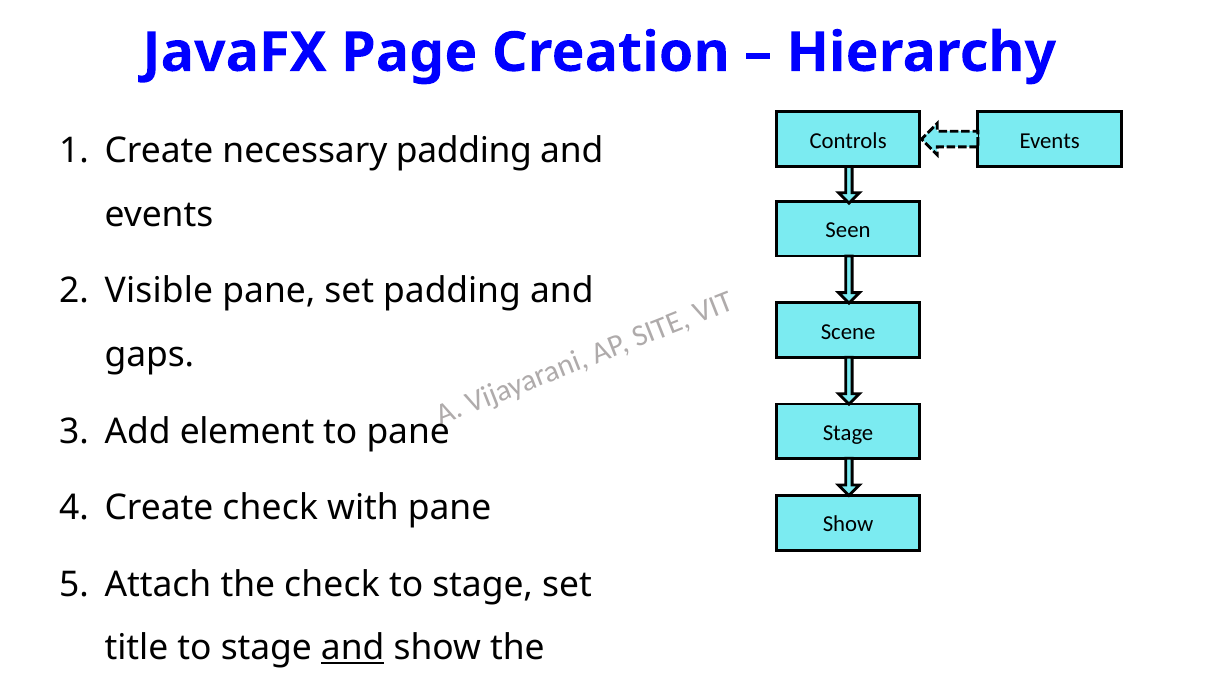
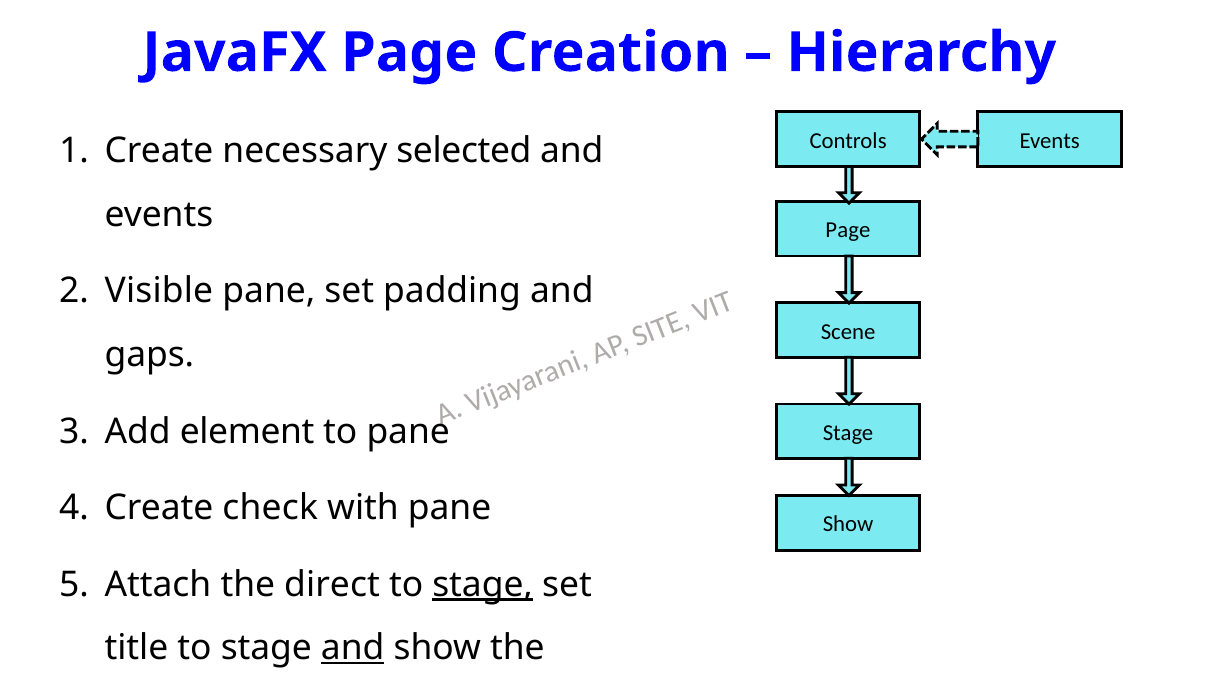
necessary padding: padding -> selected
Seen at (848, 230): Seen -> Page
the check: check -> direct
stage at (483, 584) underline: none -> present
